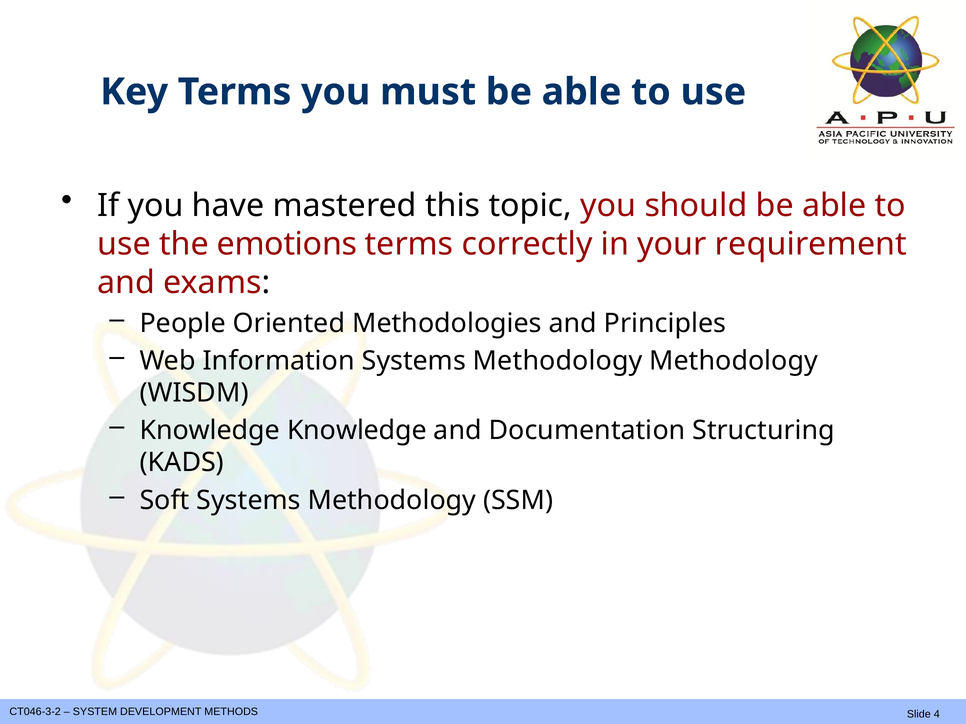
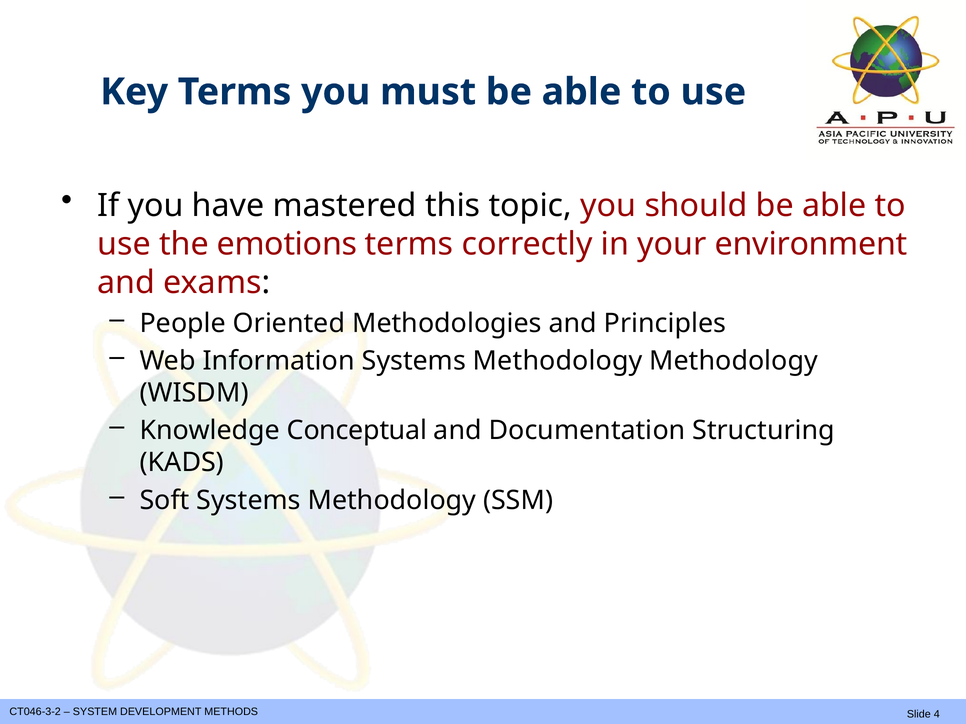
requirement: requirement -> environment
Knowledge Knowledge: Knowledge -> Conceptual
